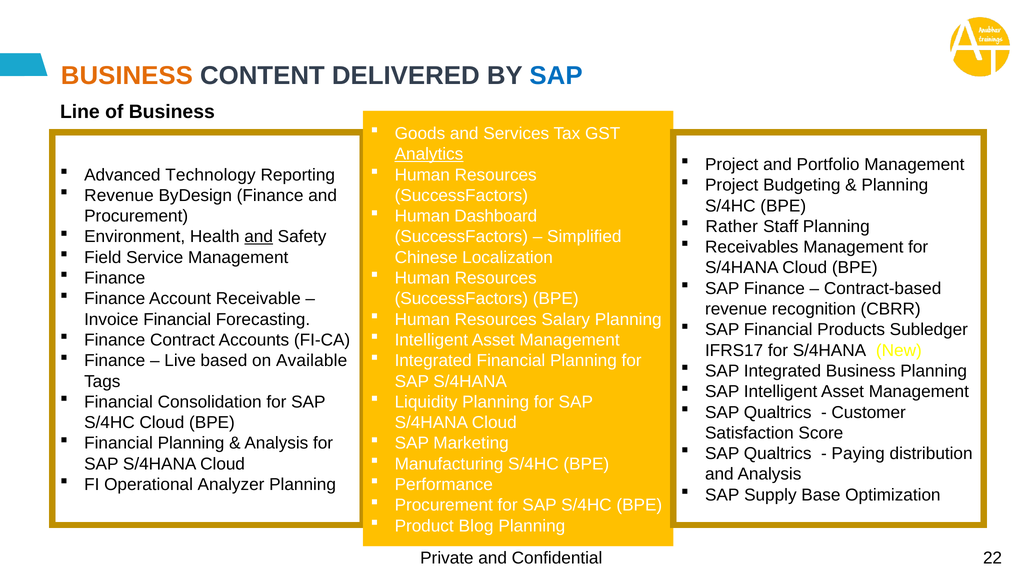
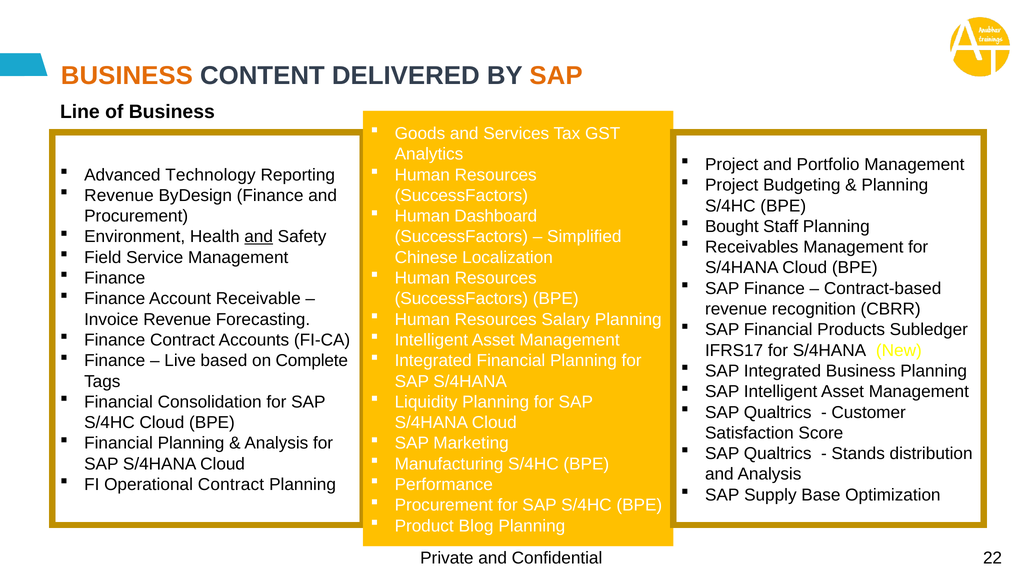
SAP at (556, 76) colour: blue -> orange
Analytics underline: present -> none
Rather: Rather -> Bought
Invoice Financial: Financial -> Revenue
Available: Available -> Complete
Paying: Paying -> Stands
Operational Analyzer: Analyzer -> Contract
